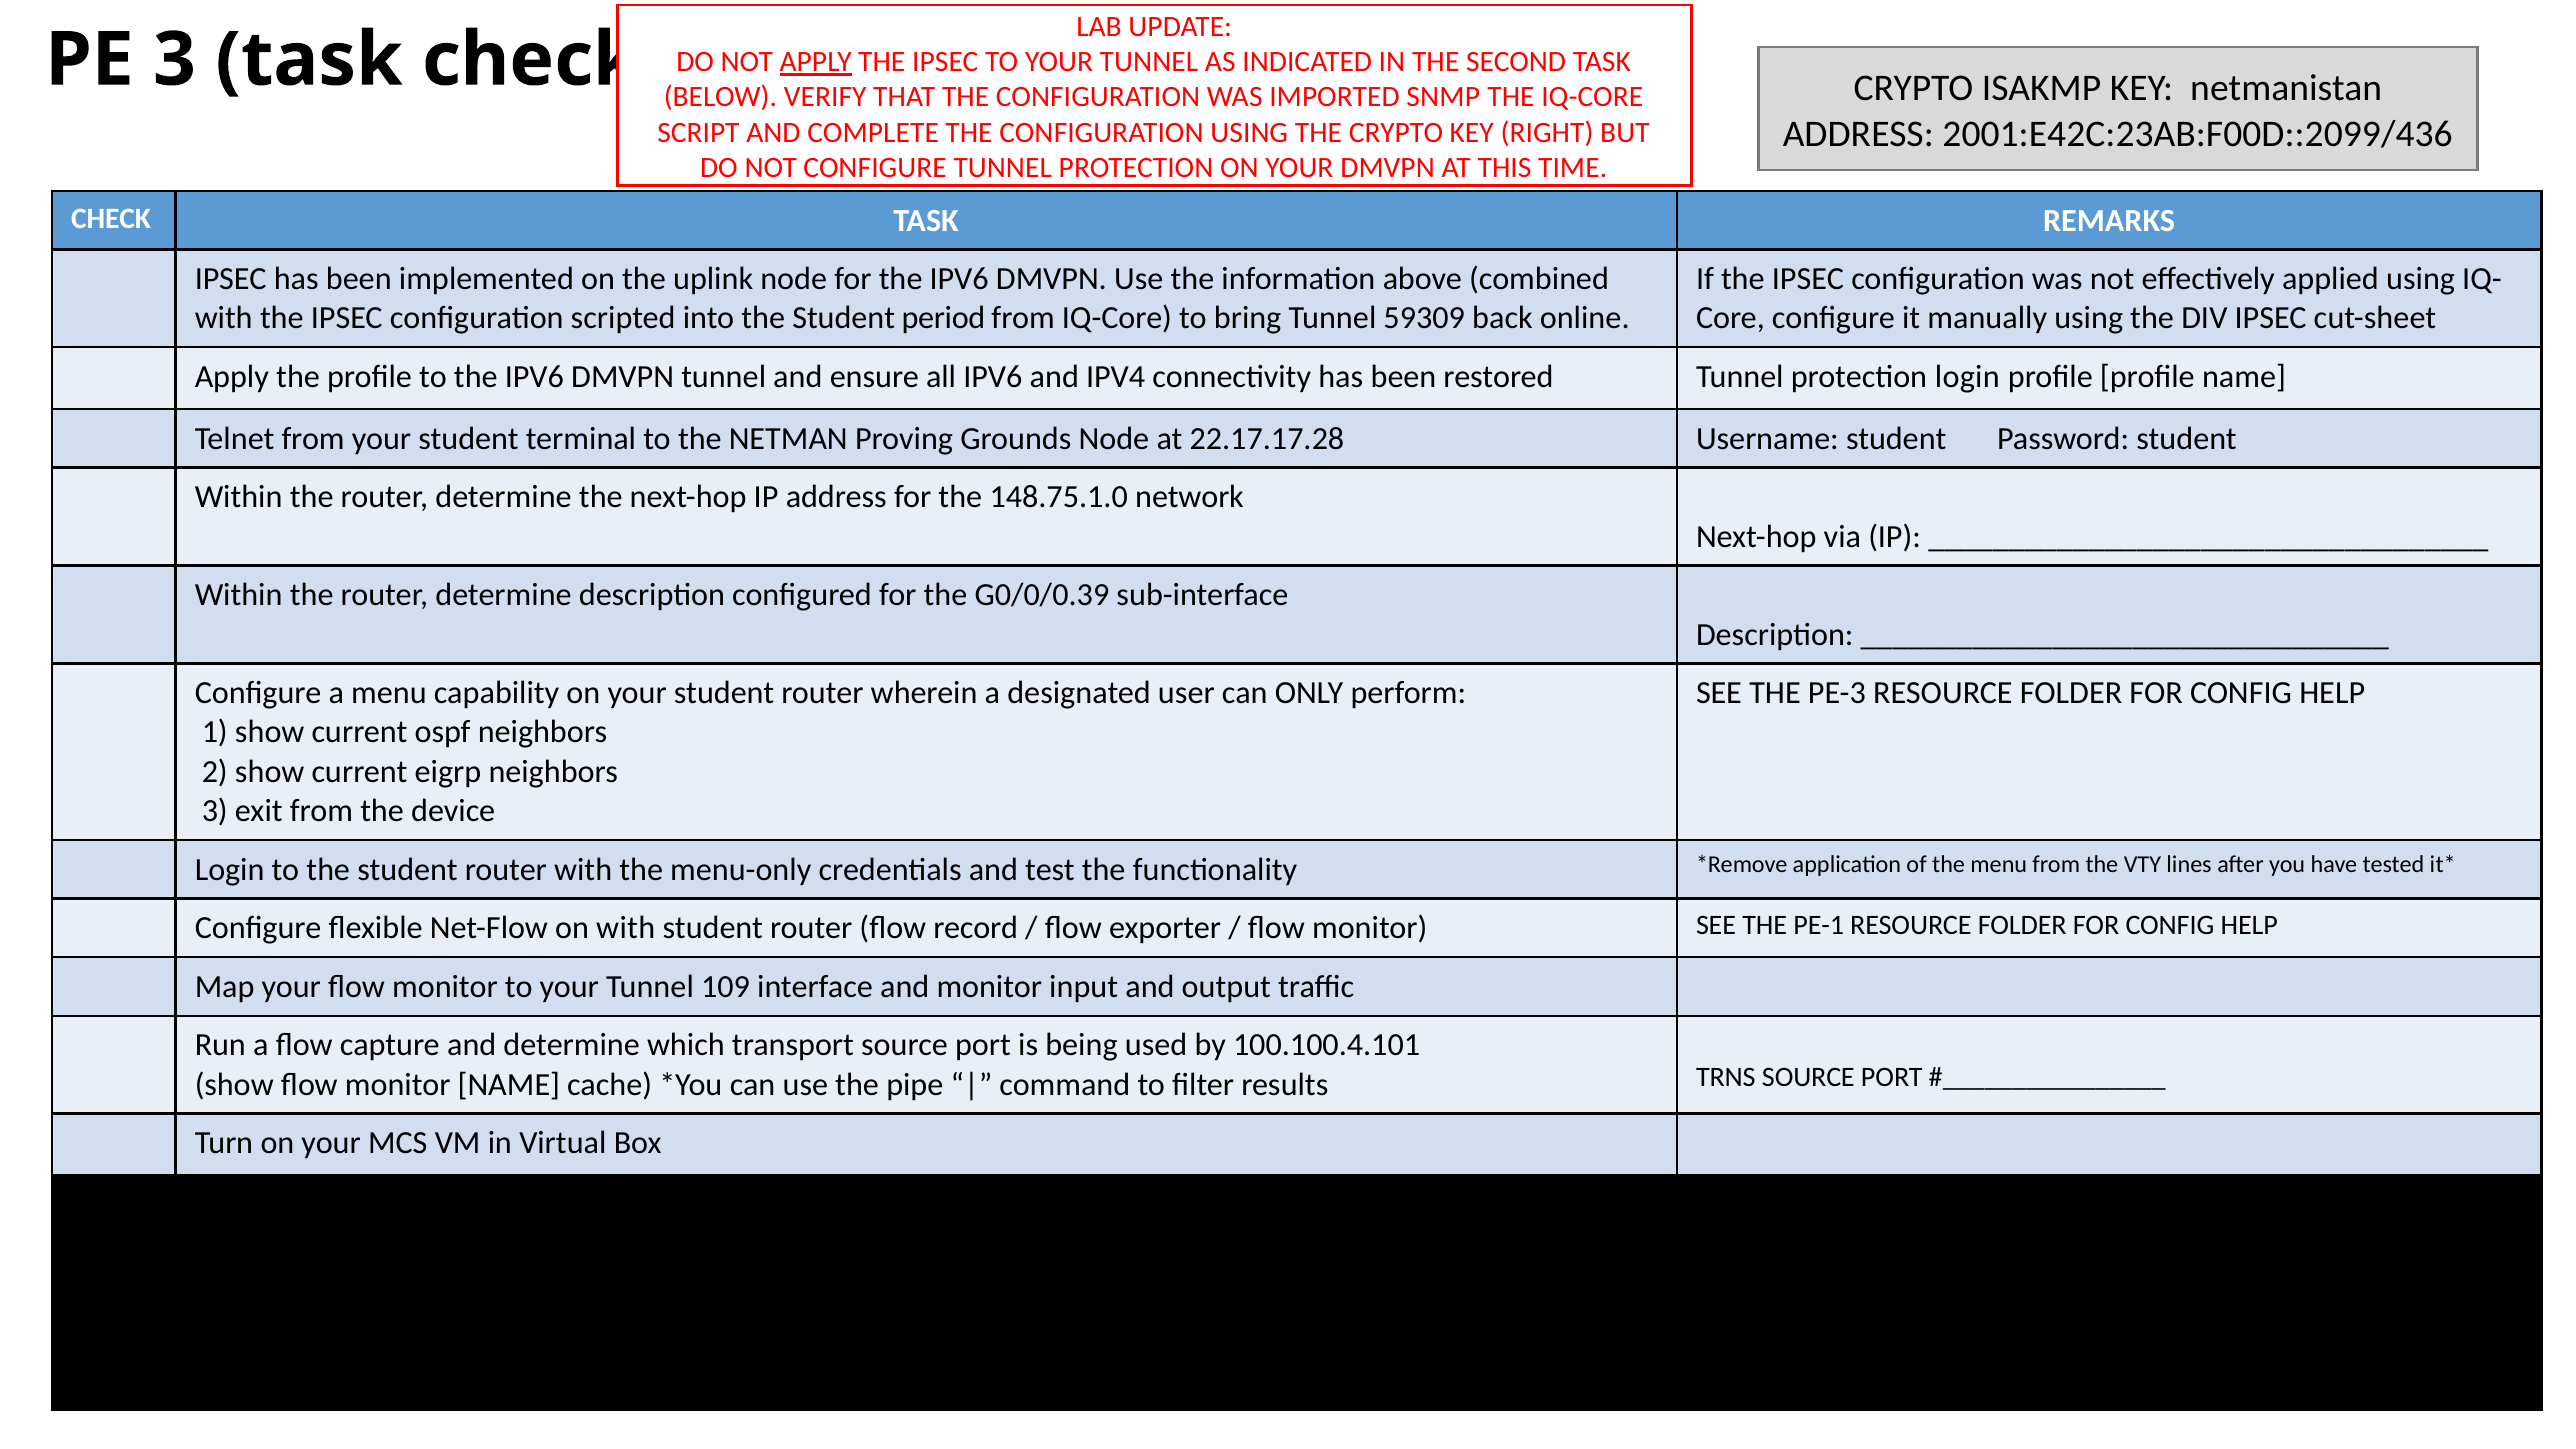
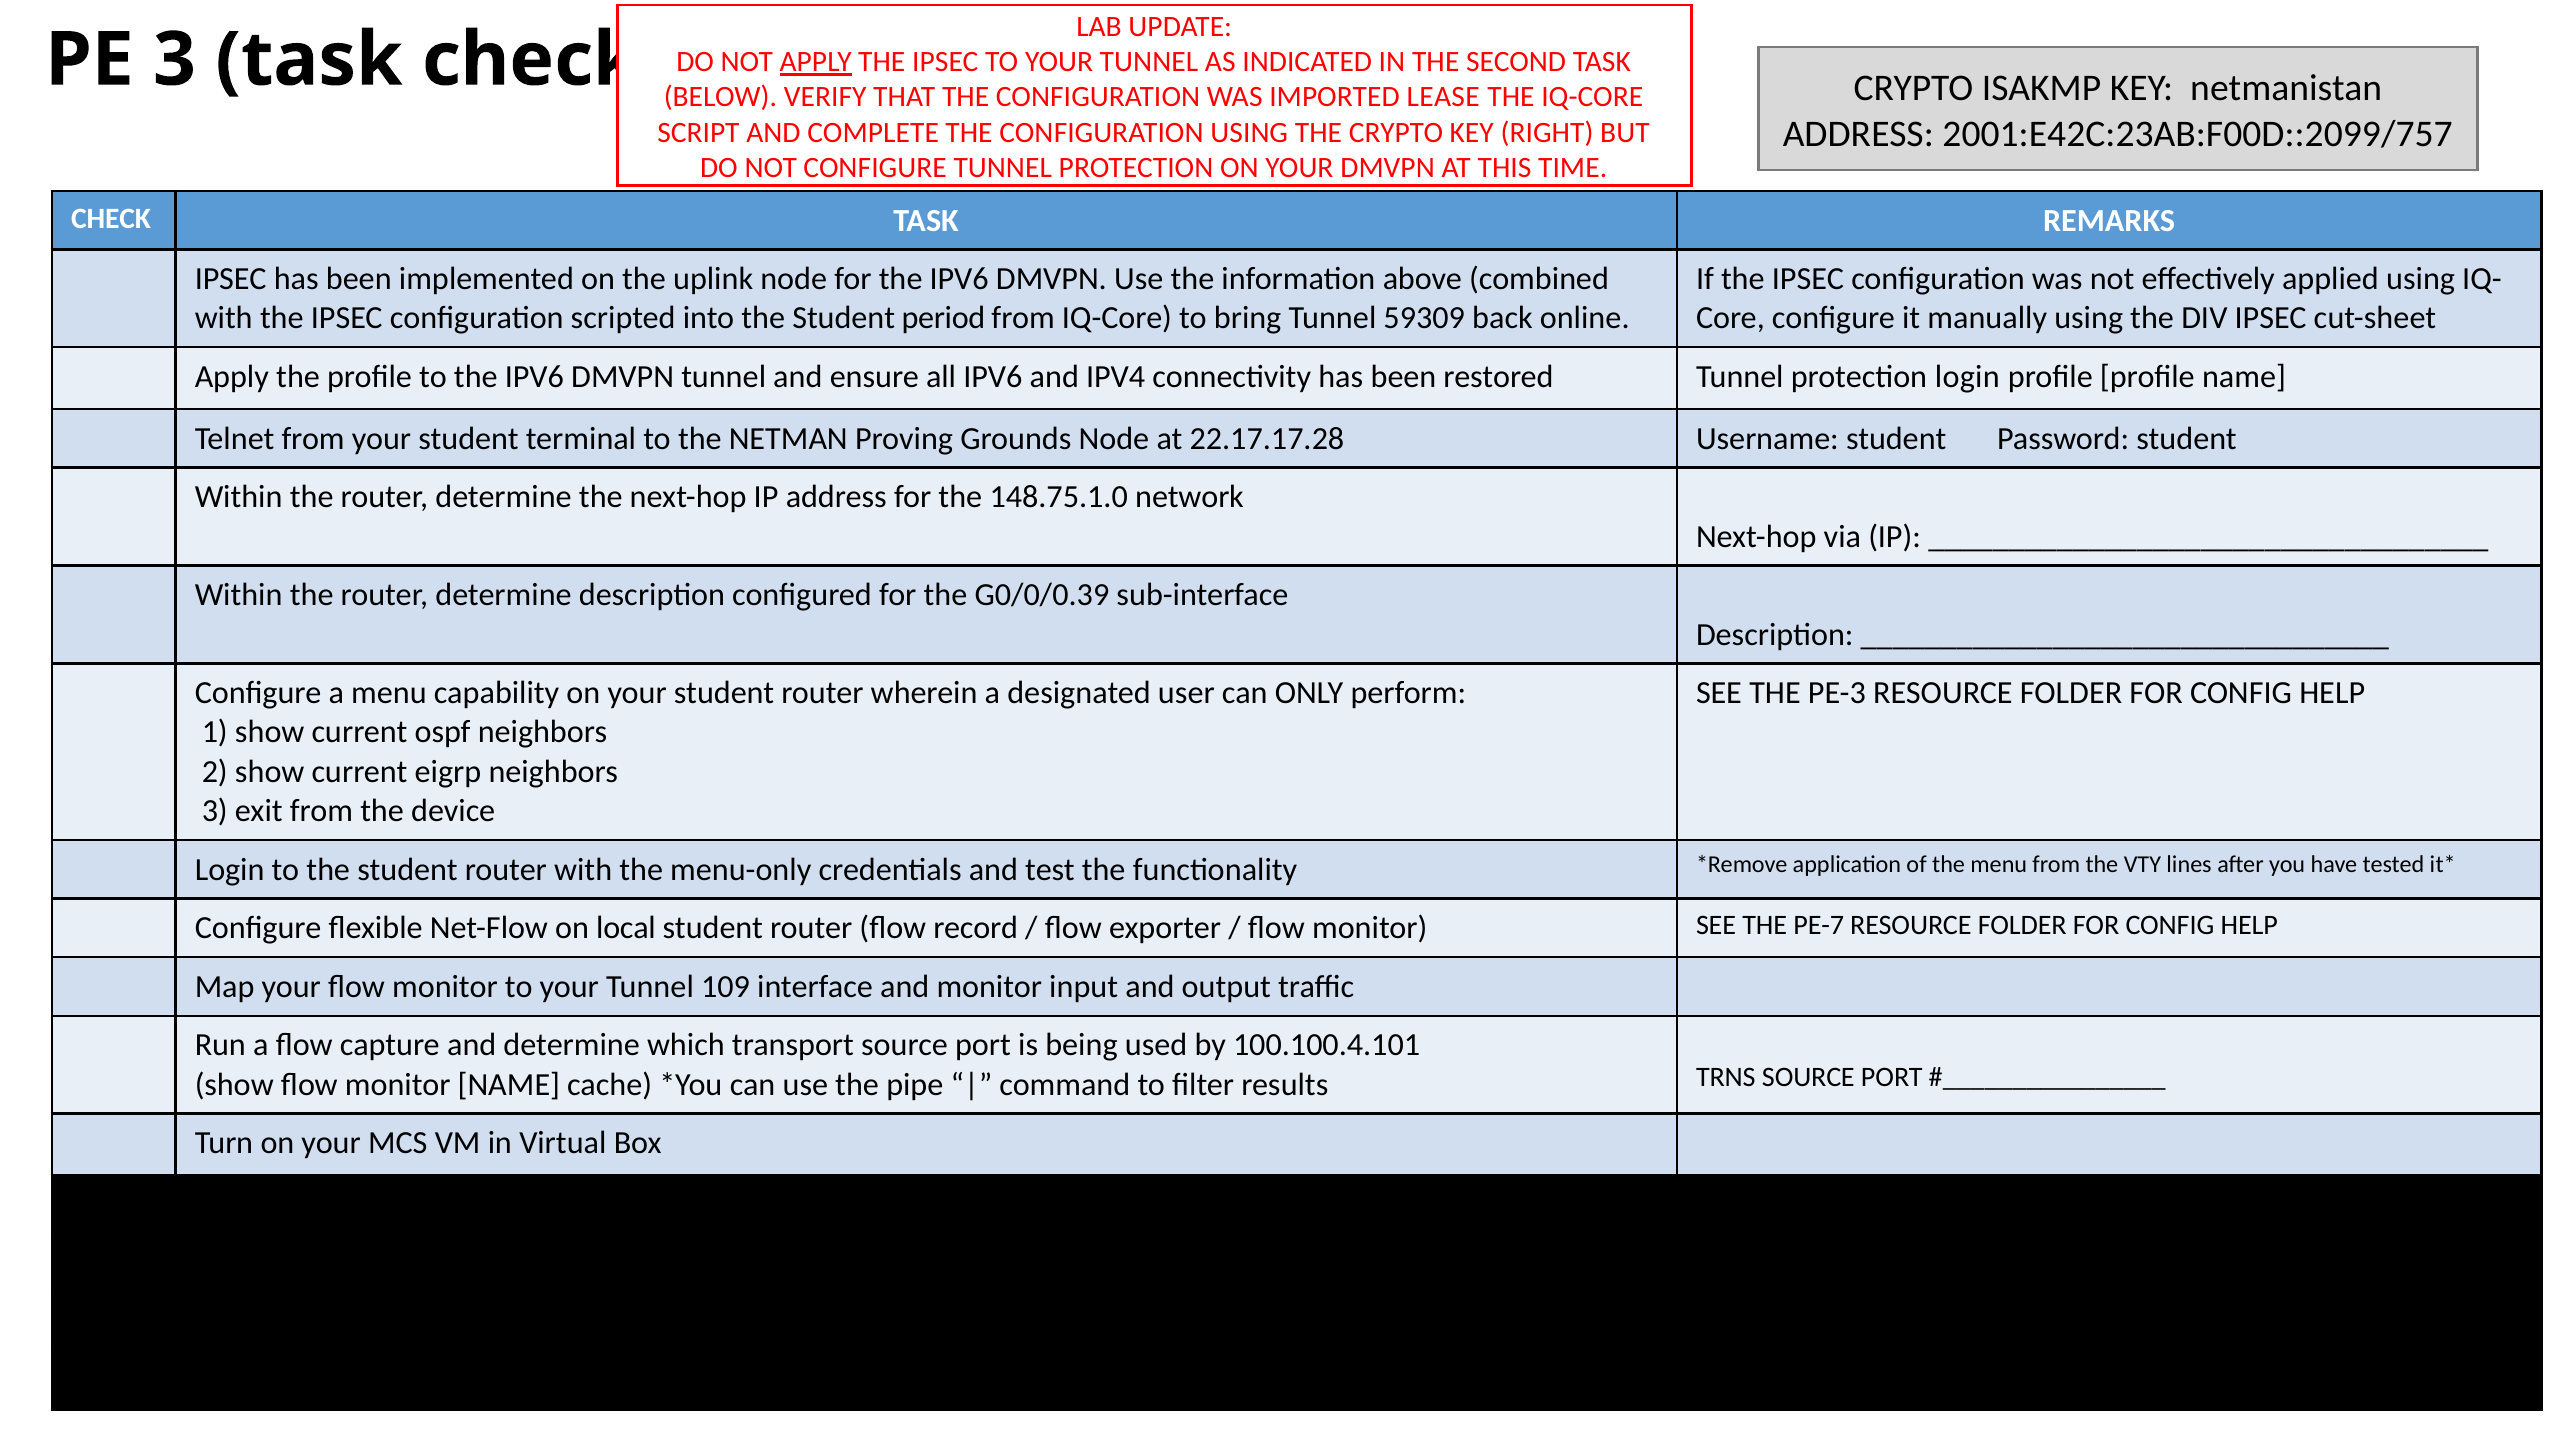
SNMP: SNMP -> LEASE
2001:E42C:23AB:F00D::2099/436: 2001:E42C:23AB:F00D::2099/436 -> 2001:E42C:23AB:F00D::2099/757
on with: with -> local
PE-1: PE-1 -> PE-7
